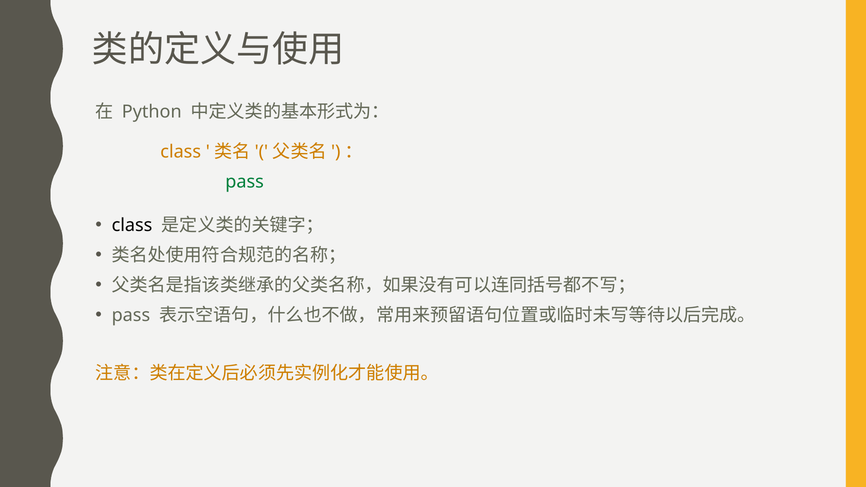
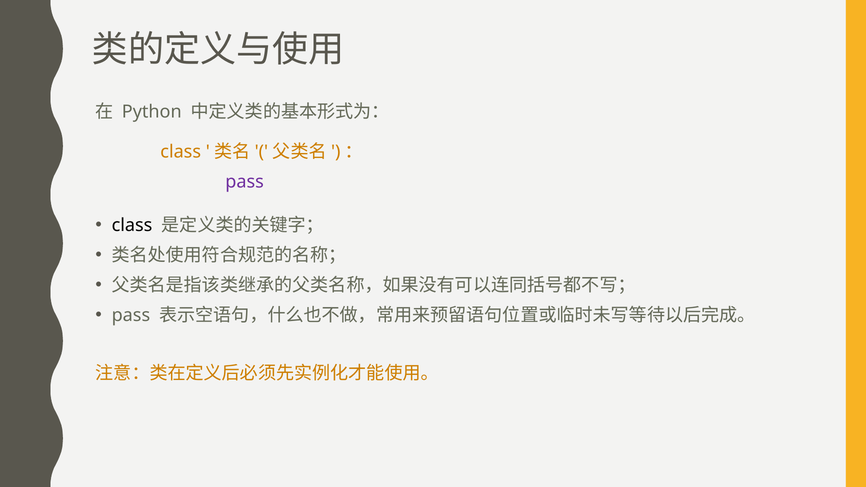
pass at (245, 182) colour: green -> purple
